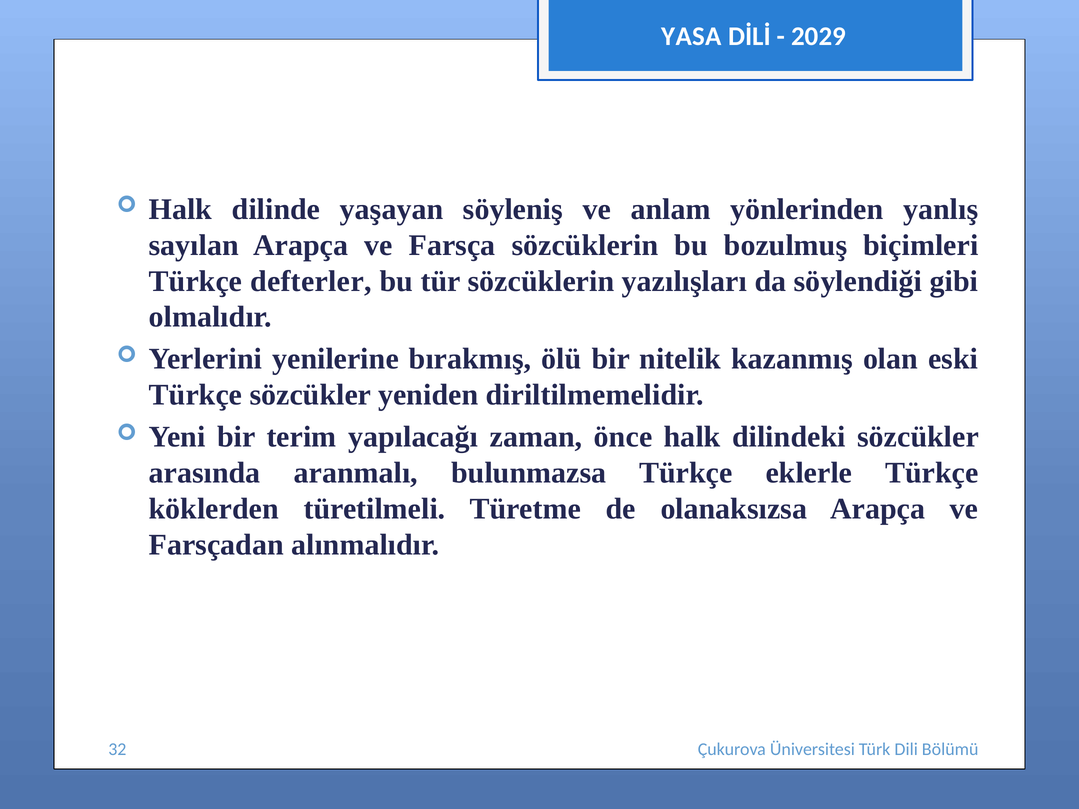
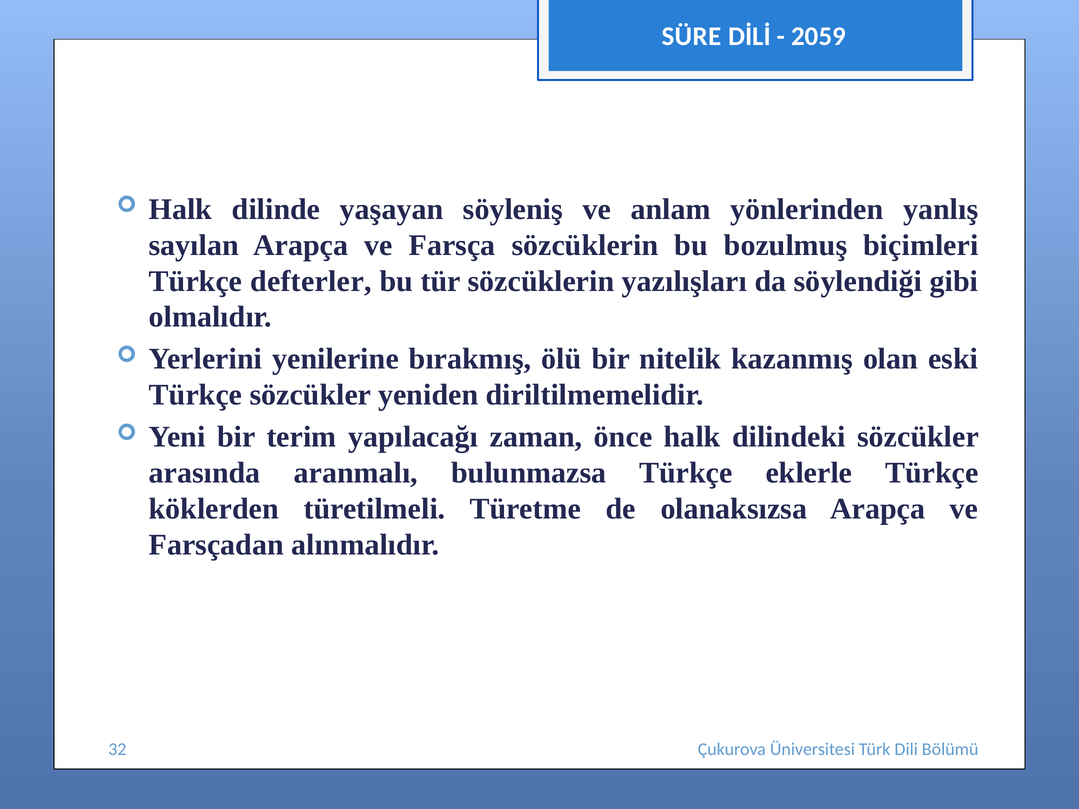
YASA: YASA -> SÜRE
2029: 2029 -> 2059
